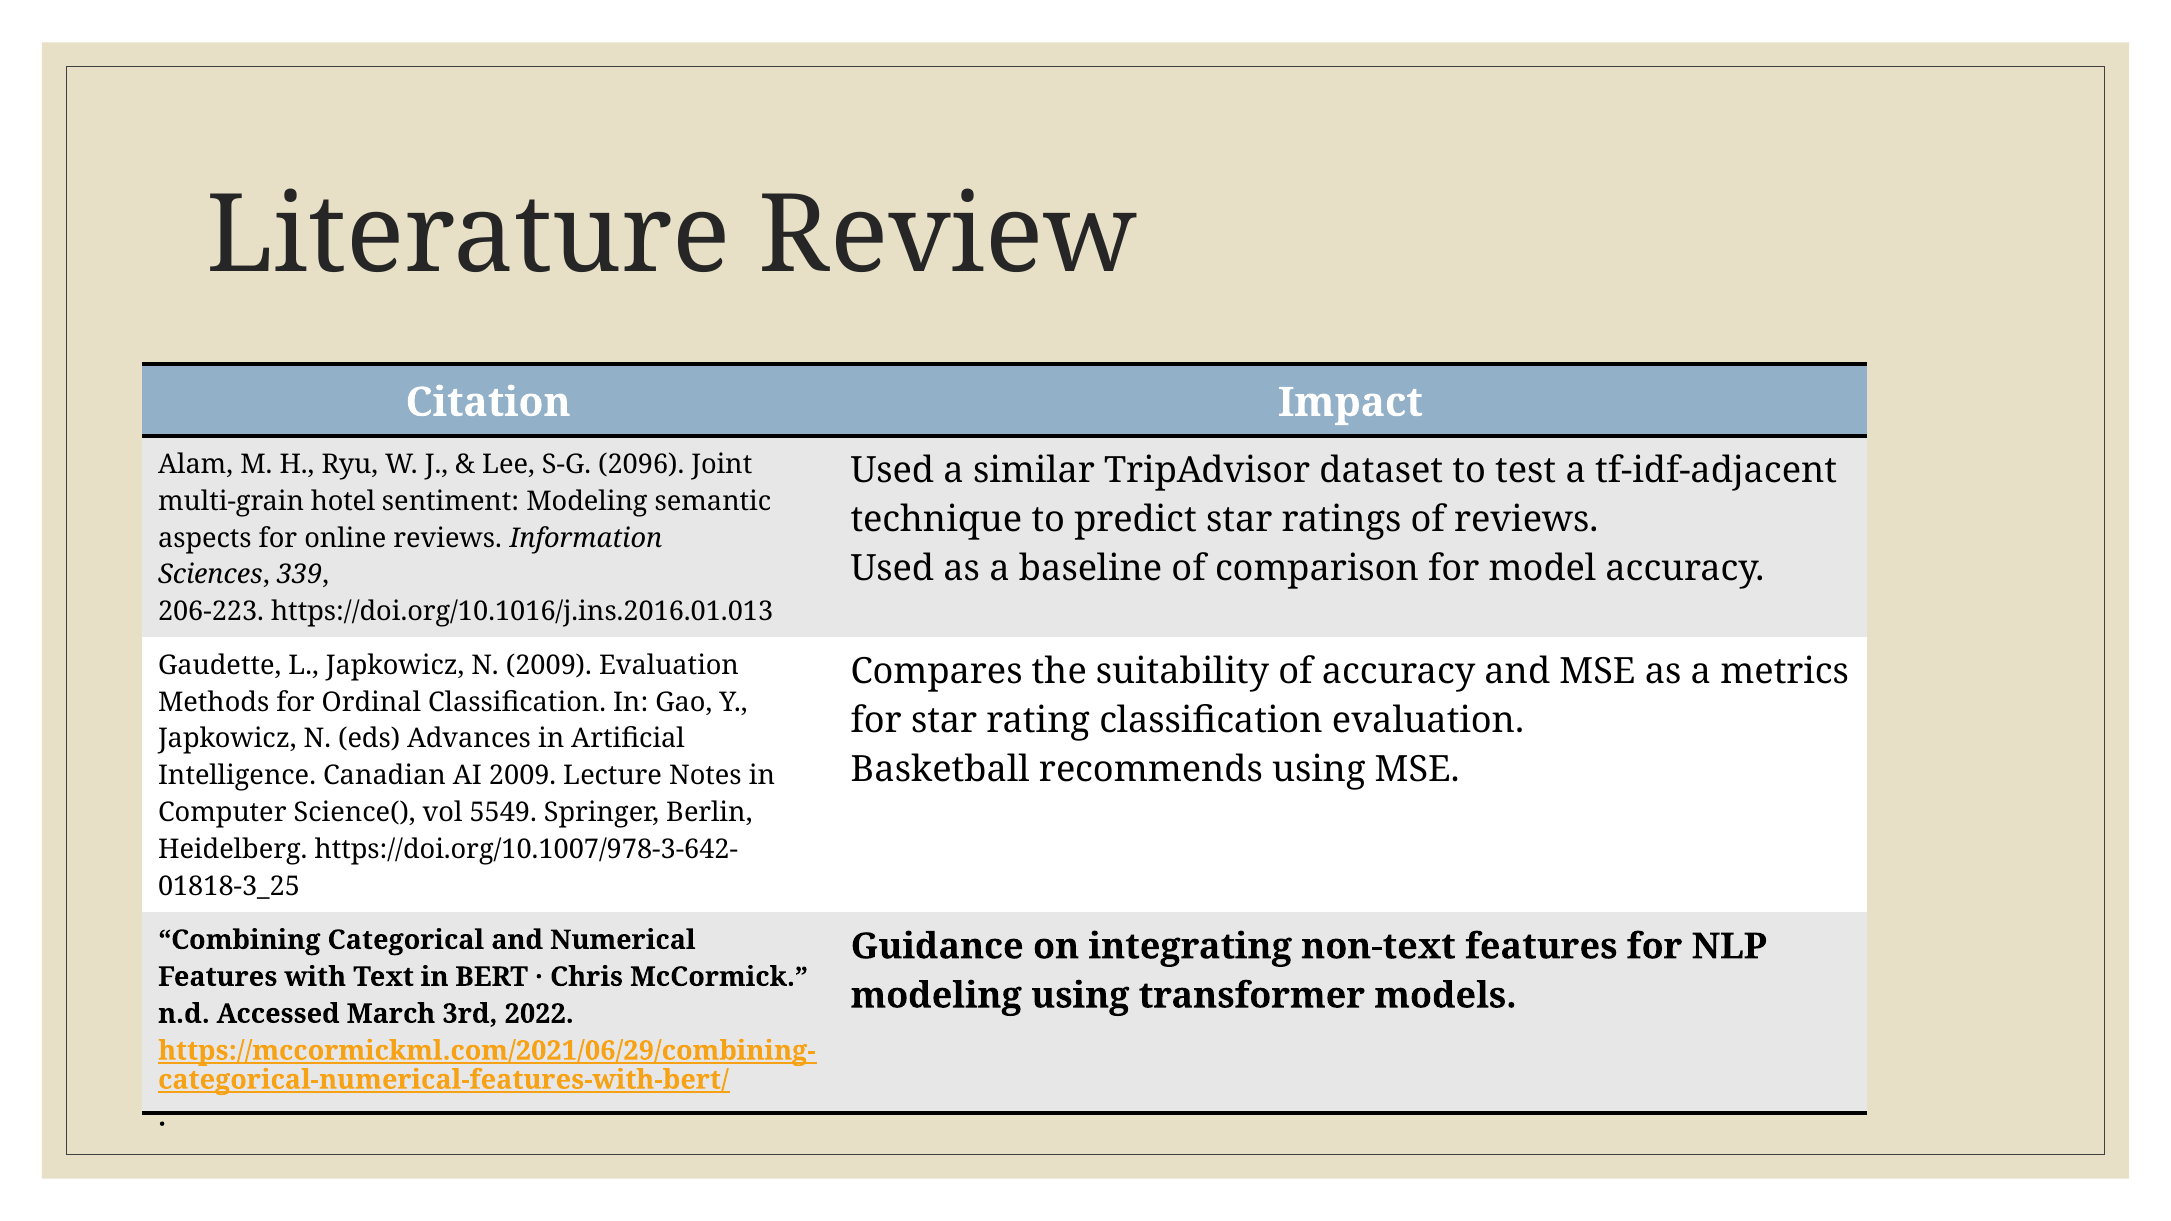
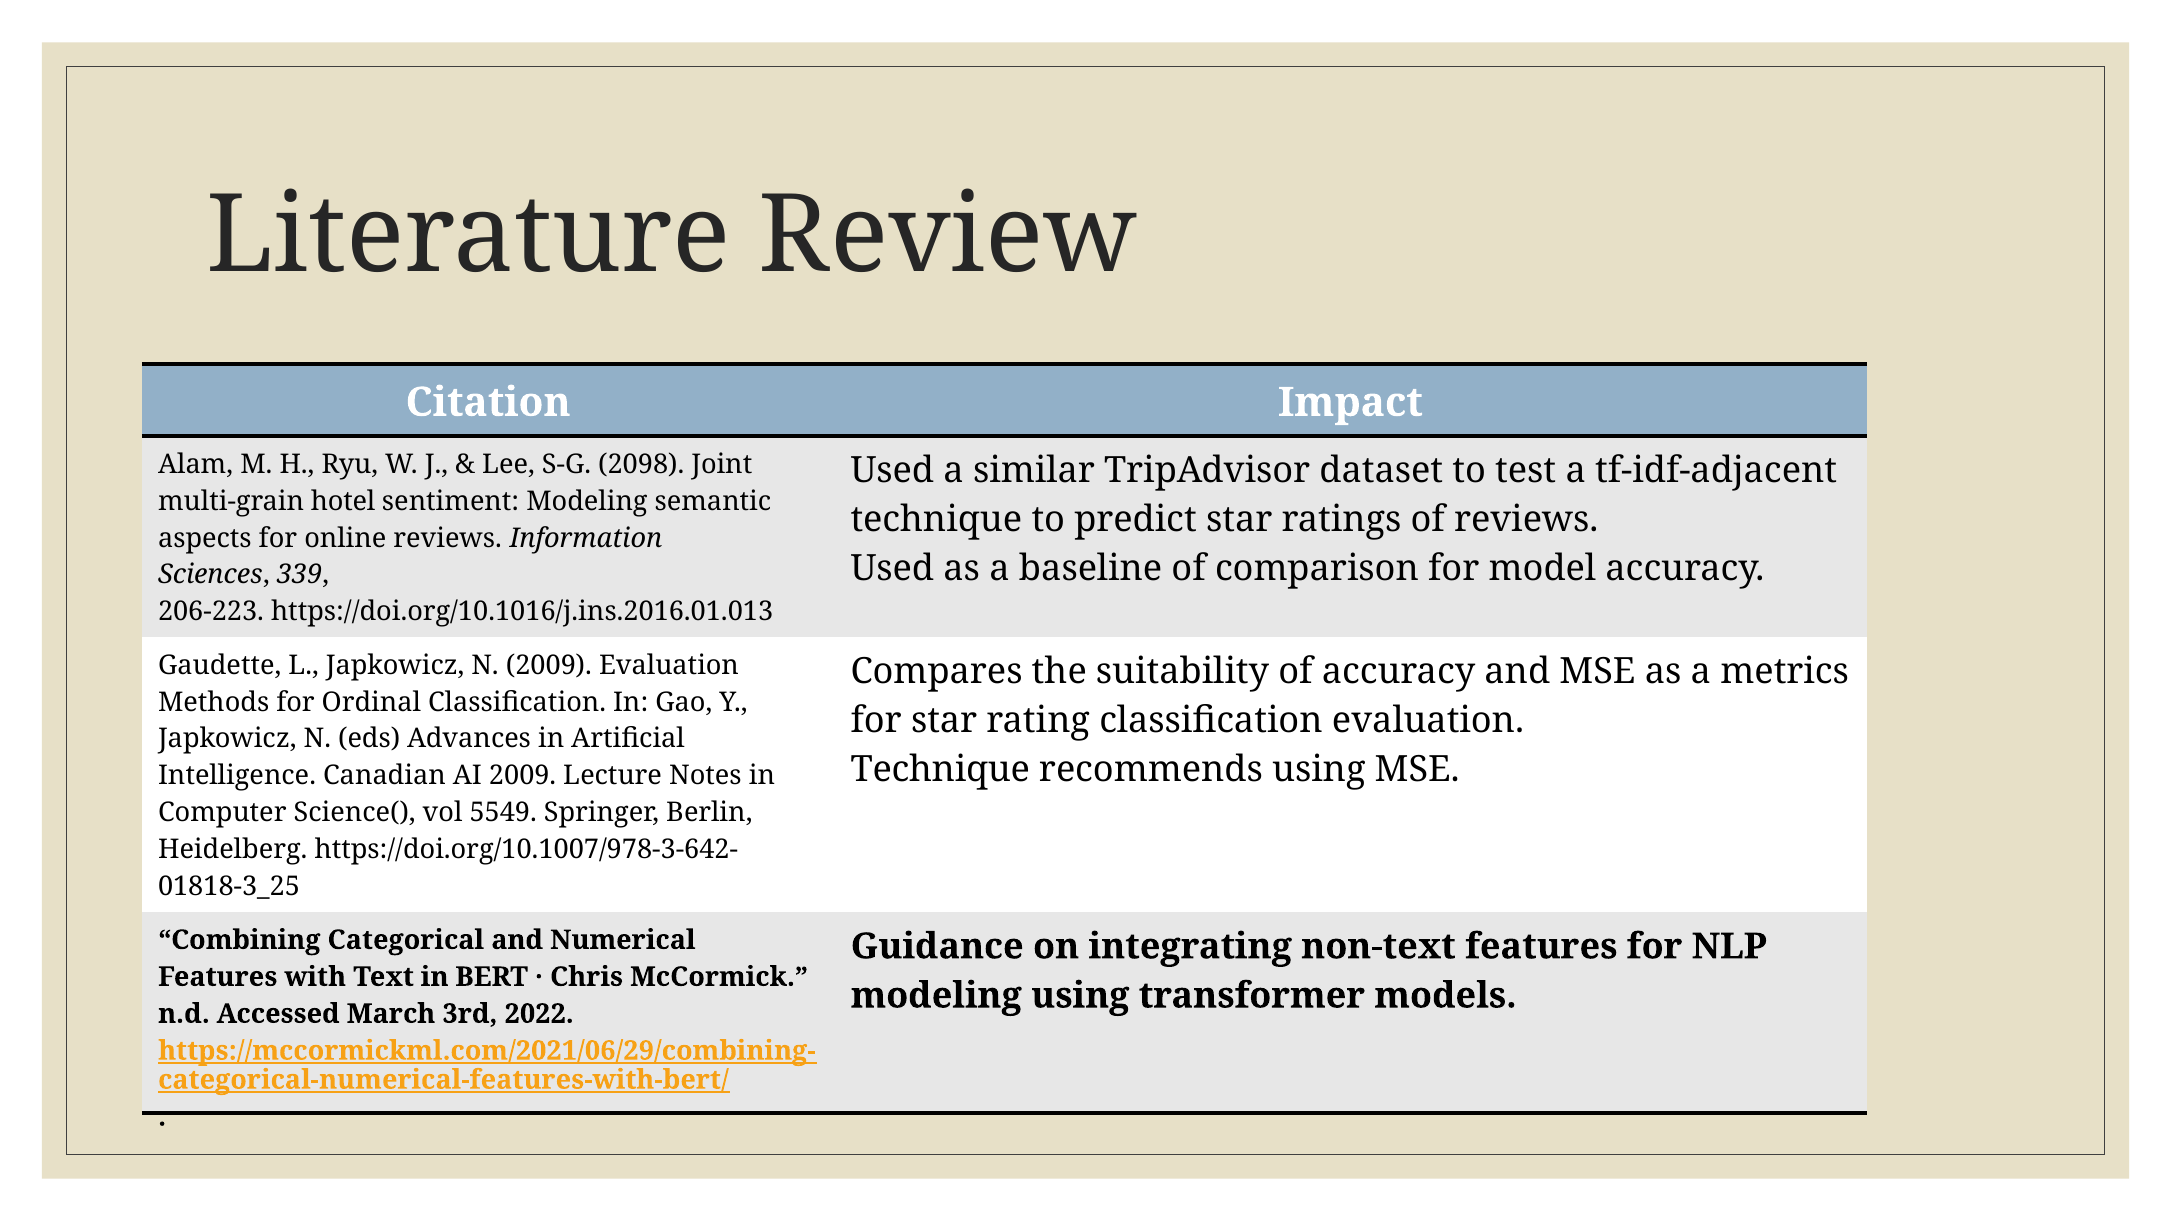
2096: 2096 -> 2098
Basketball at (940, 770): Basketball -> Technique
